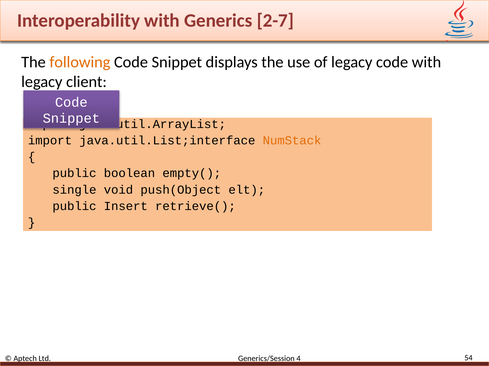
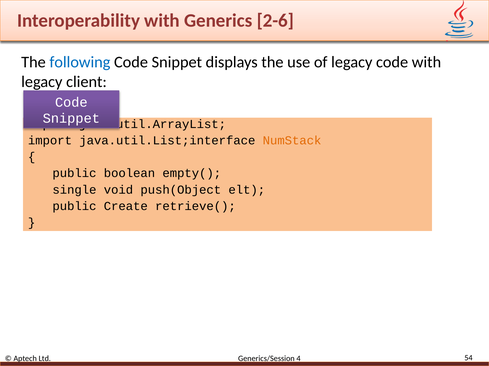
2-7: 2-7 -> 2-6
following colour: orange -> blue
Insert: Insert -> Create
